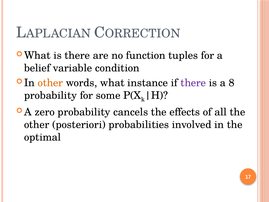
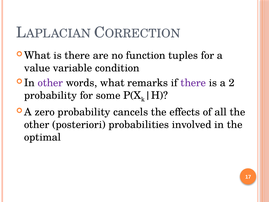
belief: belief -> value
other at (50, 83) colour: orange -> purple
instance: instance -> remarks
8: 8 -> 2
